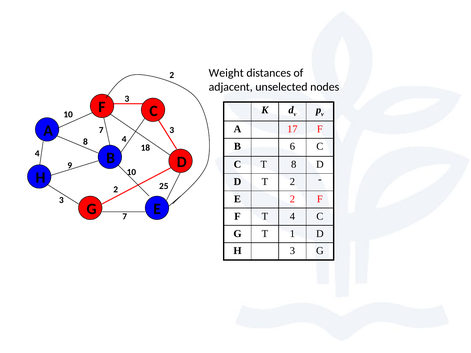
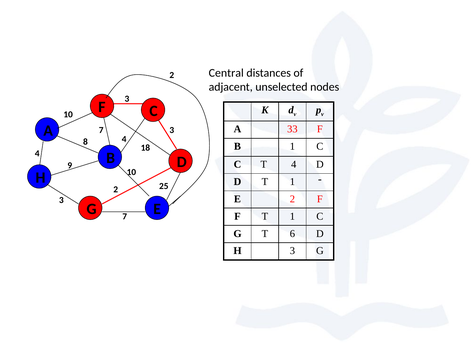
Weight: Weight -> Central
17: 17 -> 33
B 6: 6 -> 1
T 8: 8 -> 4
D T 2: 2 -> 1
F T 4: 4 -> 1
1: 1 -> 6
